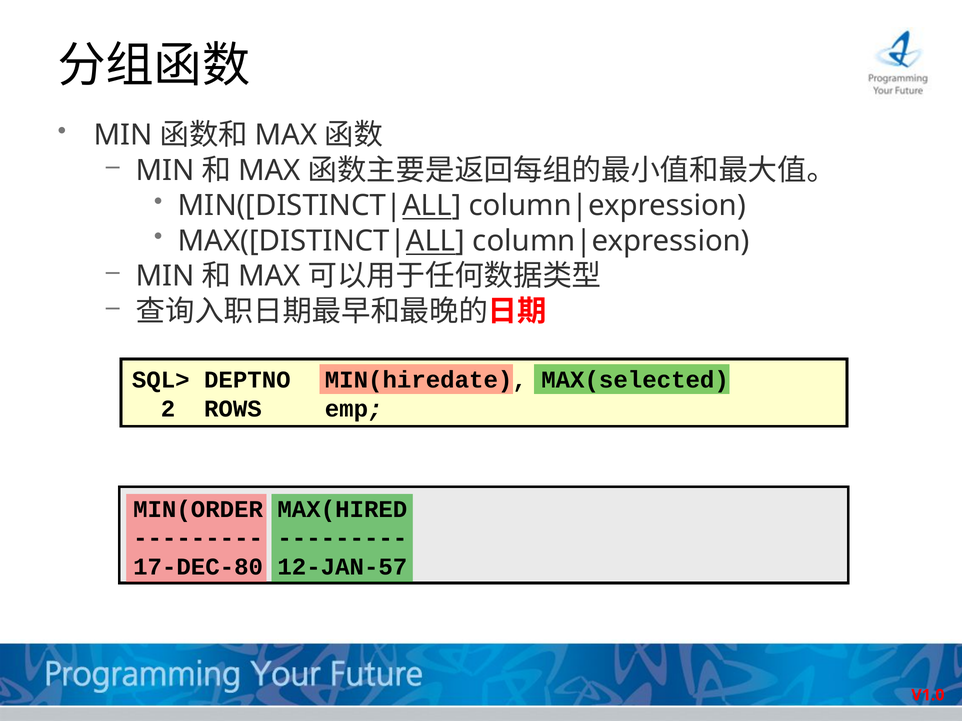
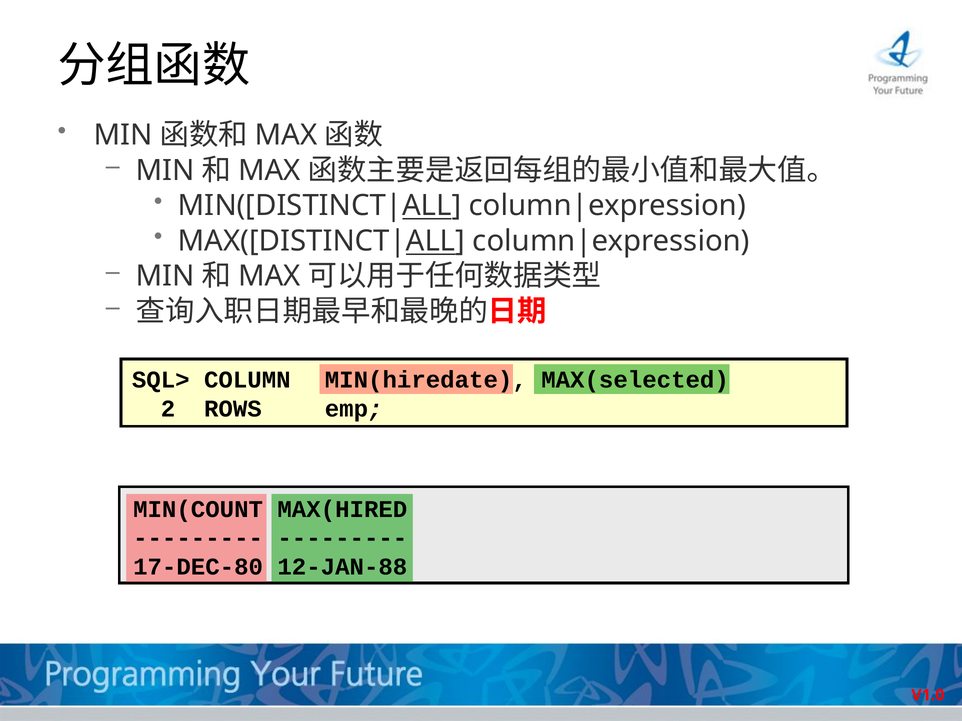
DEPTNO: DEPTNO -> COLUMN
MIN(ORDER: MIN(ORDER -> MIN(COUNT
12-JAN-57: 12-JAN-57 -> 12-JAN-88
